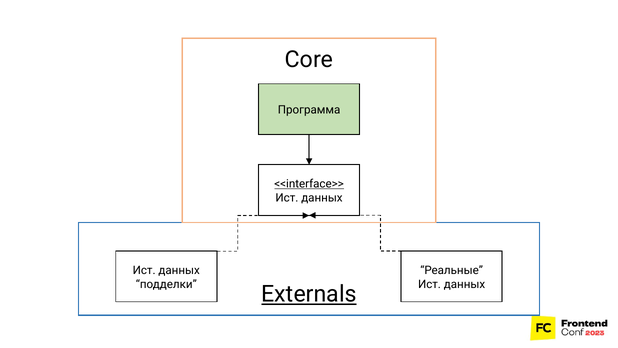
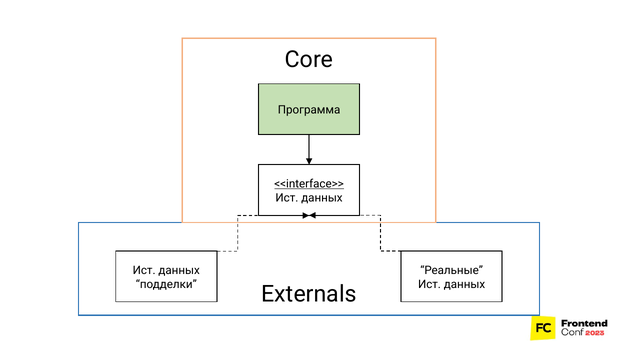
Externals underline: present -> none
